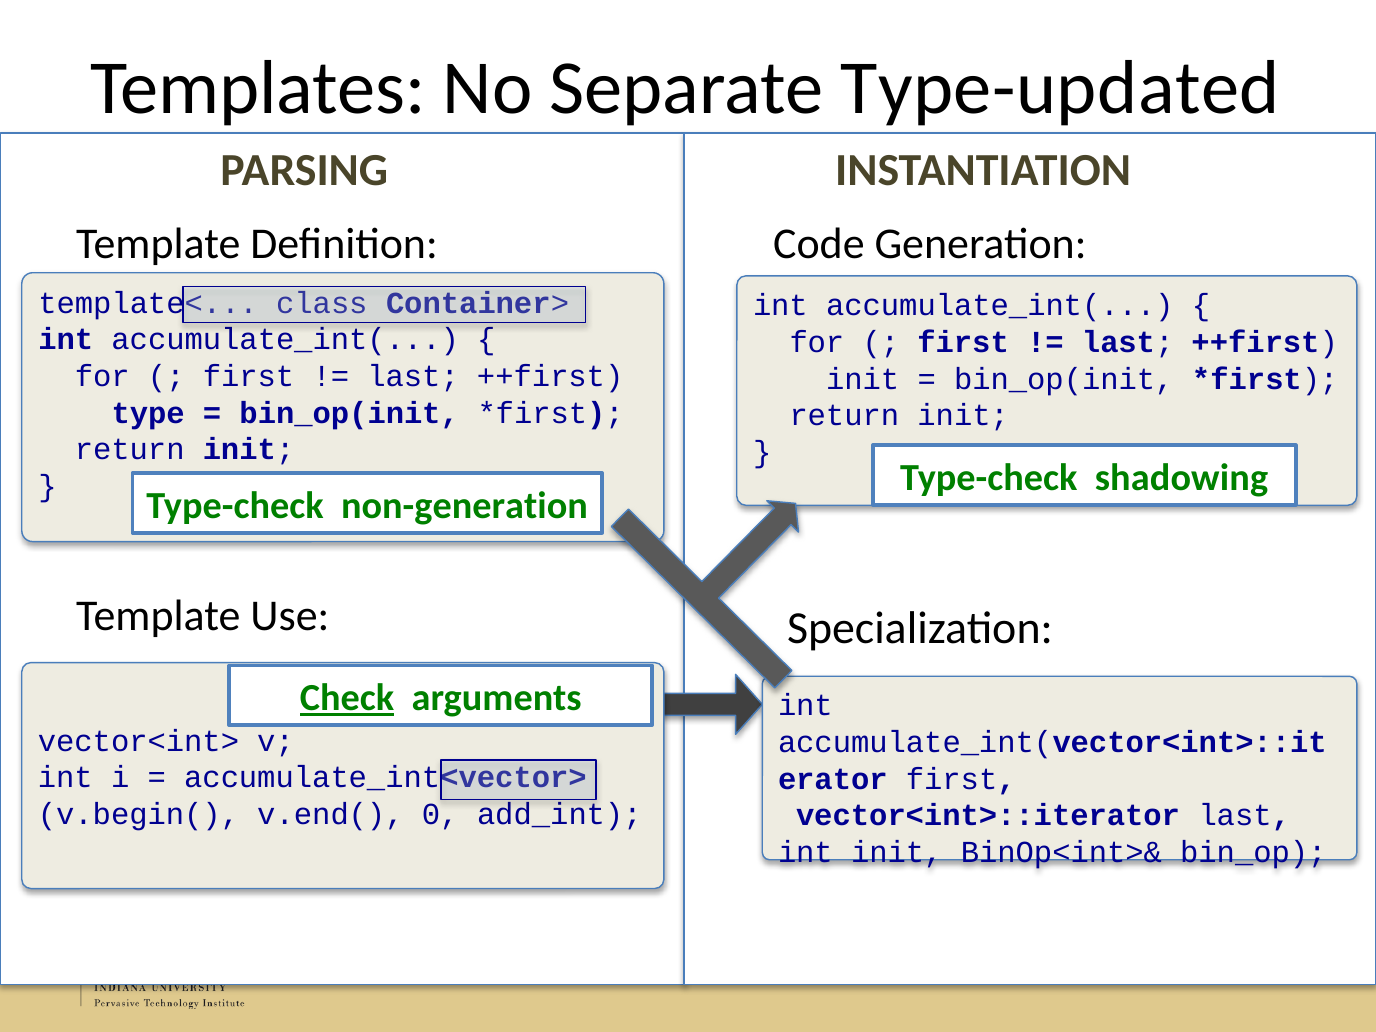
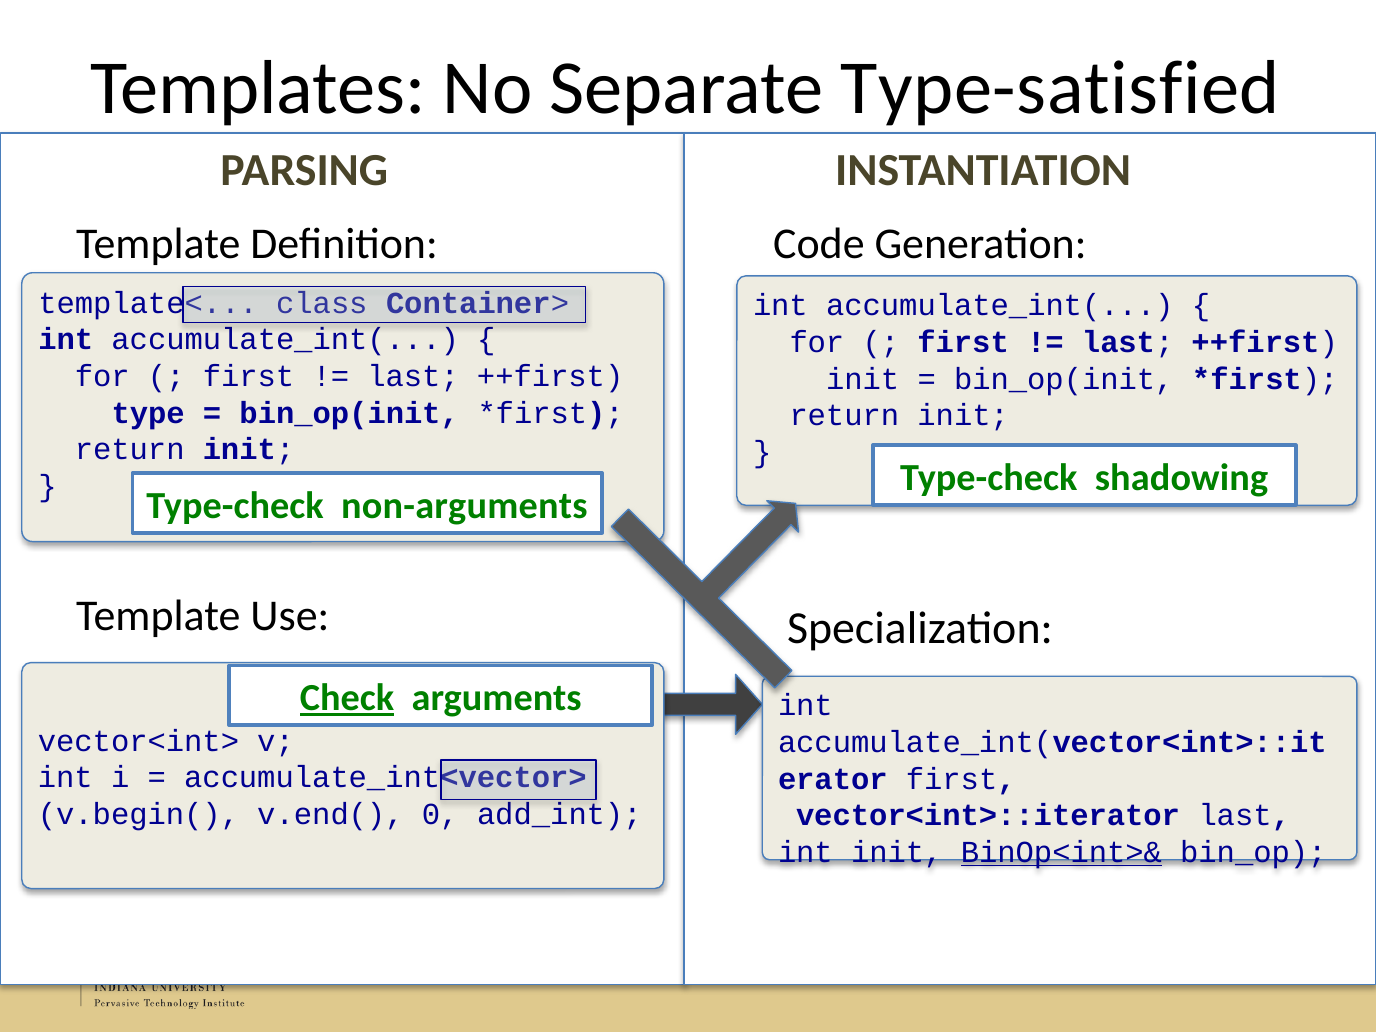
Type-updated: Type-updated -> Type-satisfied
non-generation: non-generation -> non-arguments
BinOp<int>& underline: none -> present
